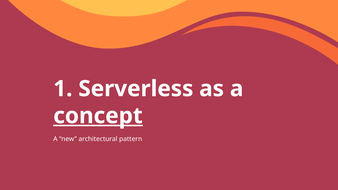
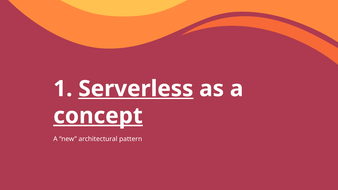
Serverless underline: none -> present
